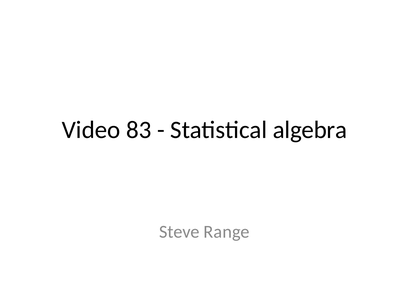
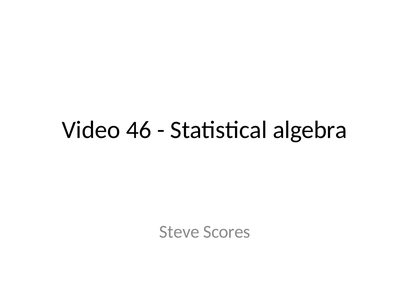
83: 83 -> 46
Range: Range -> Scores
